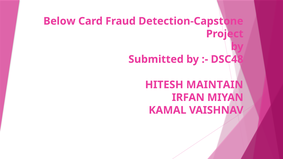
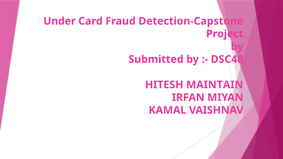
Below: Below -> Under
